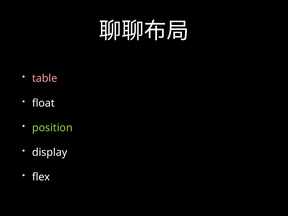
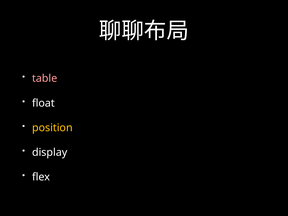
position colour: light green -> yellow
